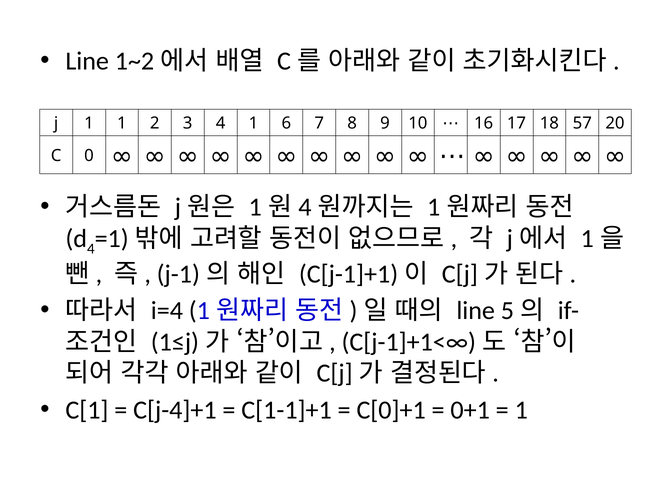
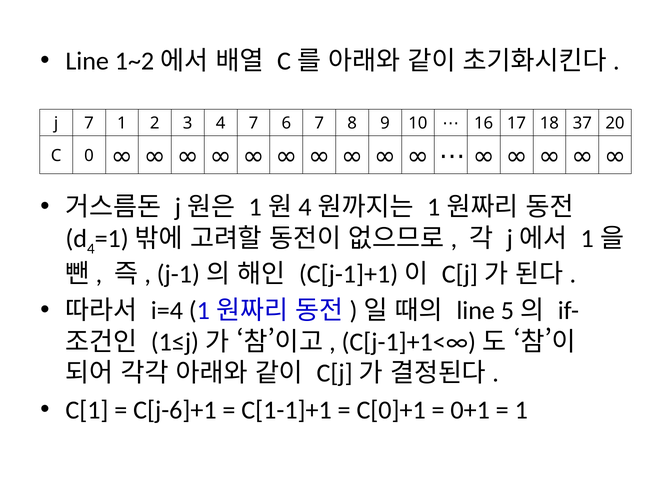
j 1: 1 -> 7
4 1: 1 -> 7
57: 57 -> 37
C[j-4]+1: C[j-4]+1 -> C[j-6]+1
